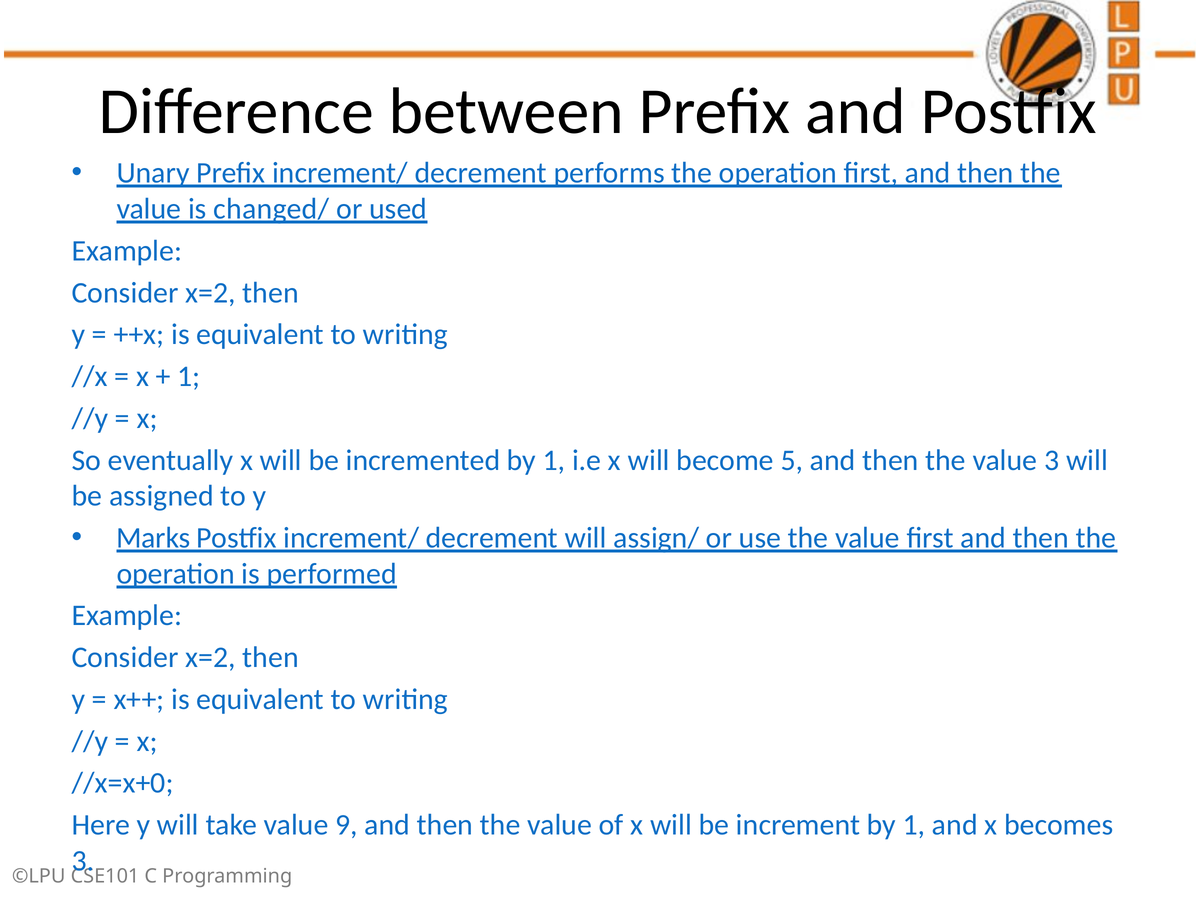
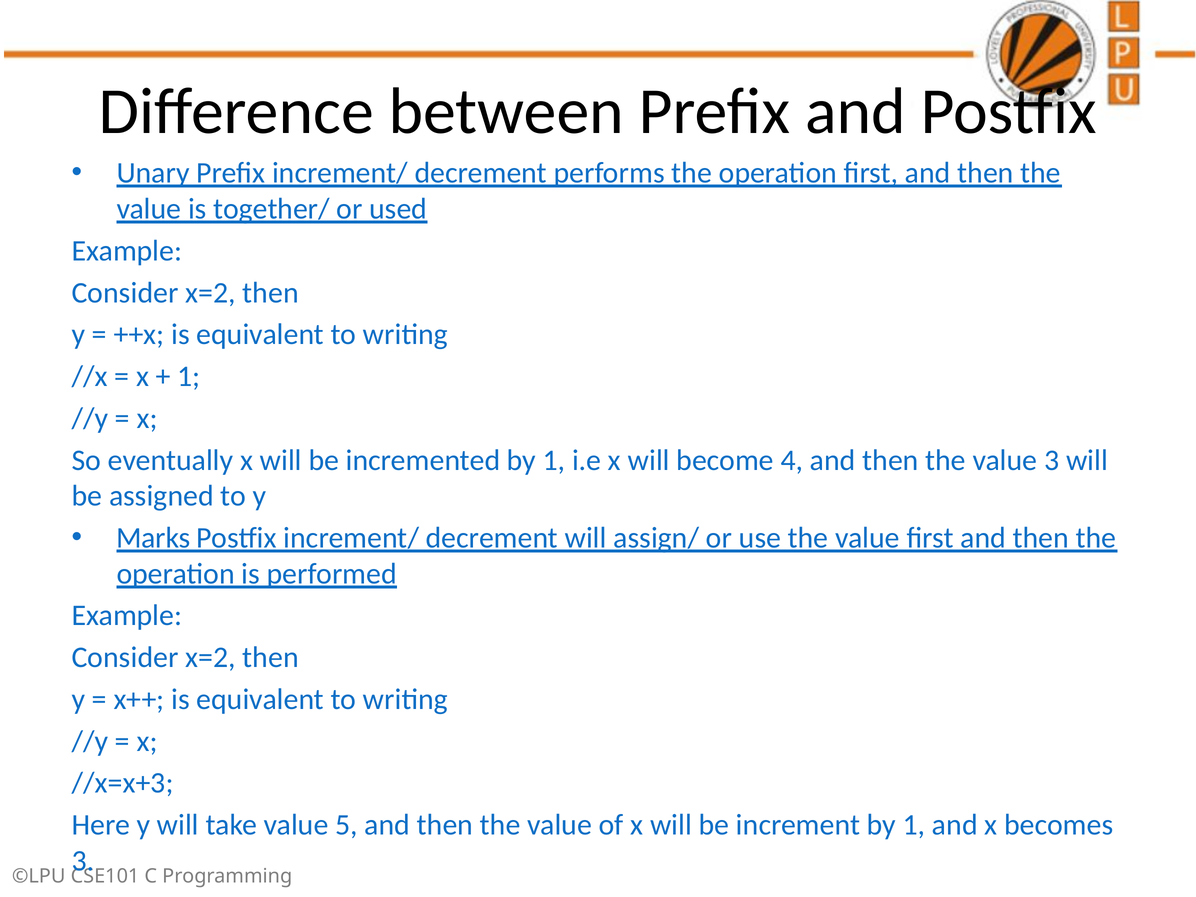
changed/: changed/ -> together/
5: 5 -> 4
//x=x+0: //x=x+0 -> //x=x+3
9: 9 -> 5
